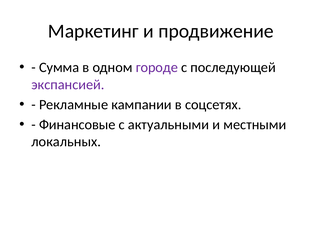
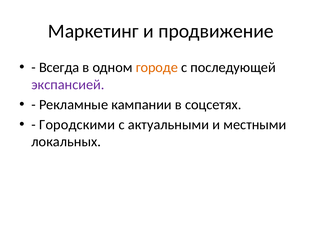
Сумма: Сумма -> Всегда
городе colour: purple -> orange
Финансовые: Финансовые -> Городскими
